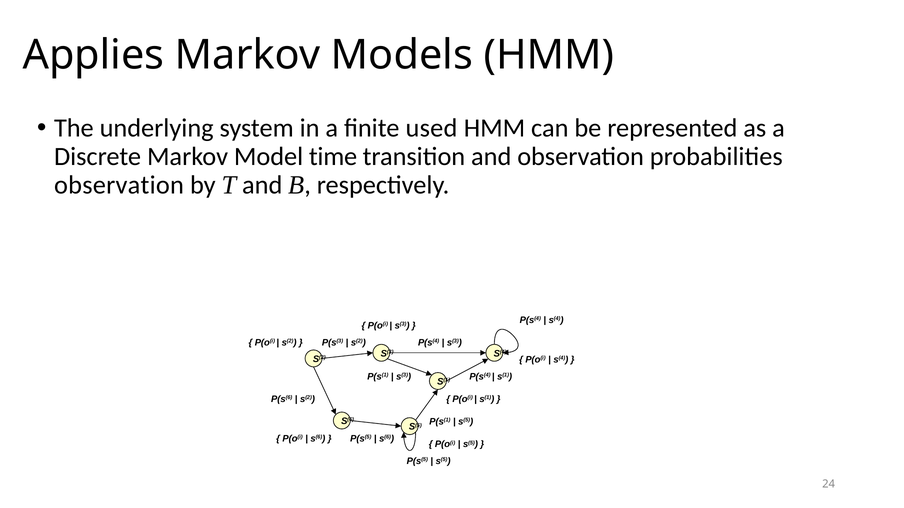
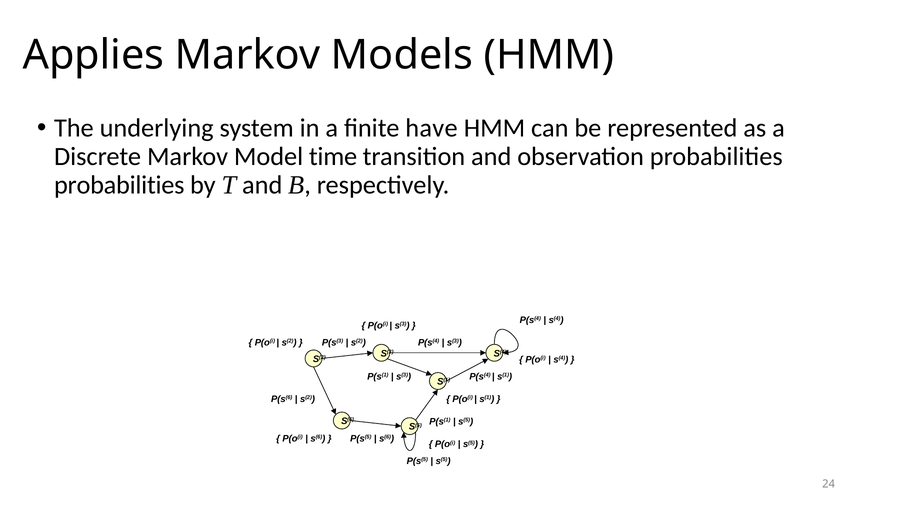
used: used -> have
observation at (119, 185): observation -> probabilities
